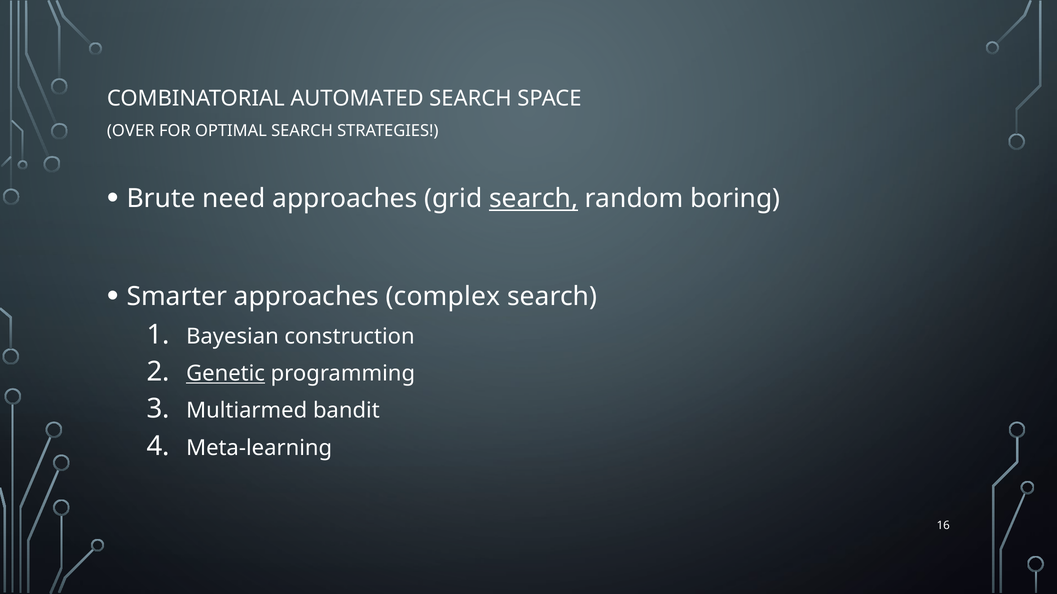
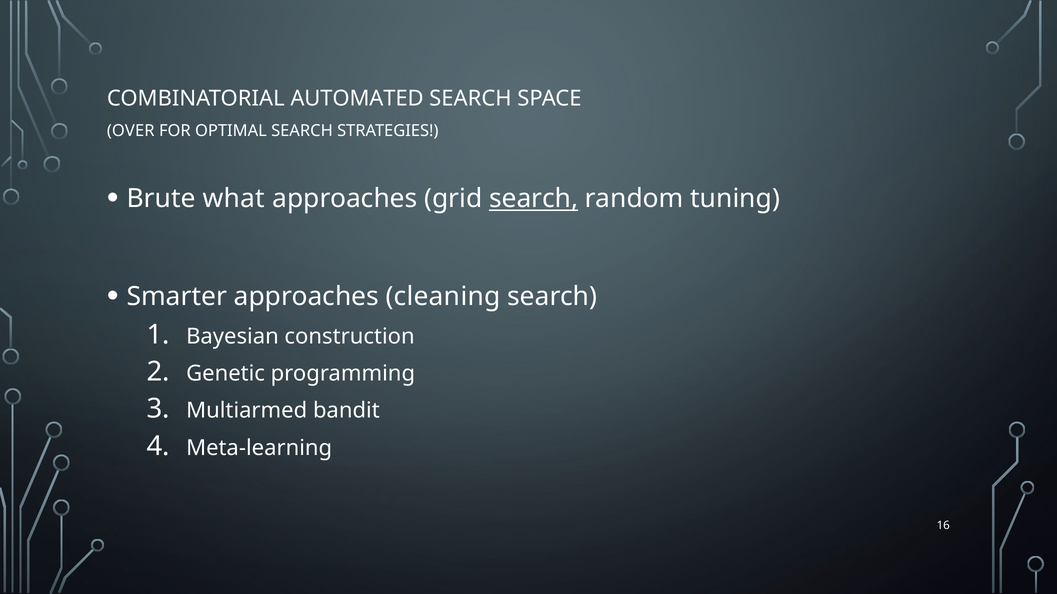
need: need -> what
boring: boring -> tuning
complex: complex -> cleaning
Genetic underline: present -> none
